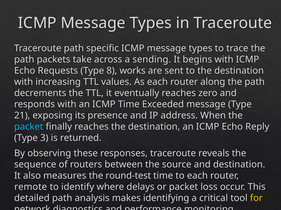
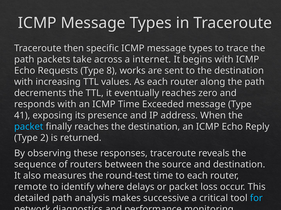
Traceroute path: path -> then
sending: sending -> internet
21: 21 -> 41
3: 3 -> 2
identifying: identifying -> successive
for colour: yellow -> light blue
